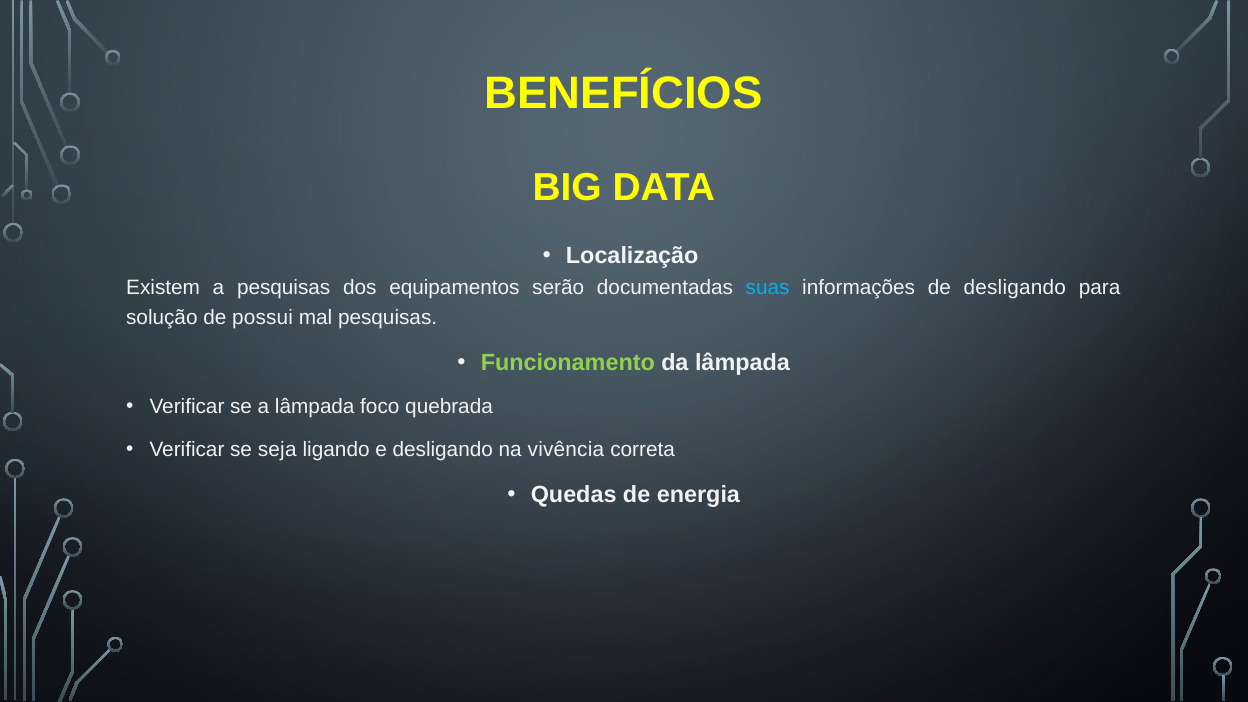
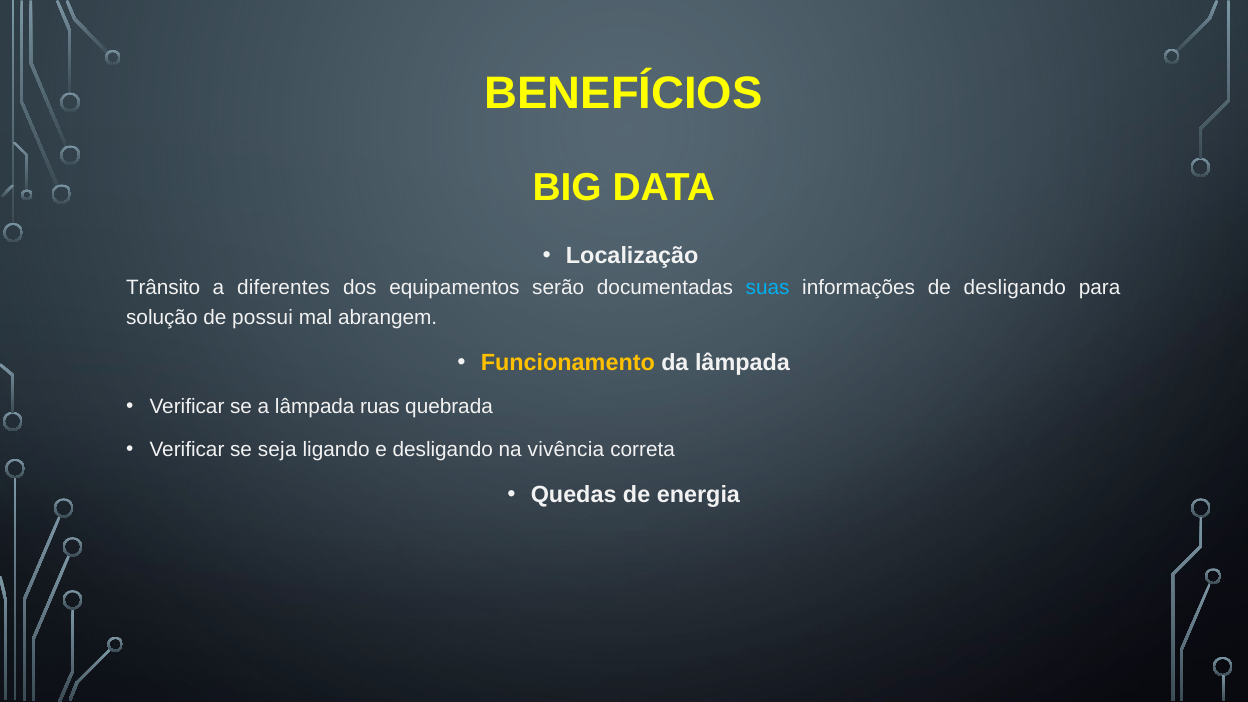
Existem: Existem -> Trânsito
a pesquisas: pesquisas -> diferentes
mal pesquisas: pesquisas -> abrangem
Funcionamento colour: light green -> yellow
foco: foco -> ruas
